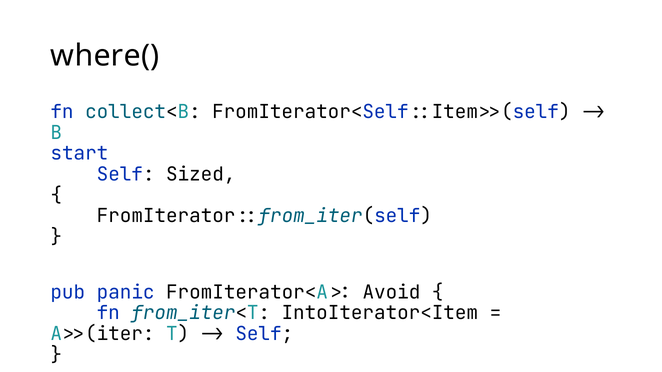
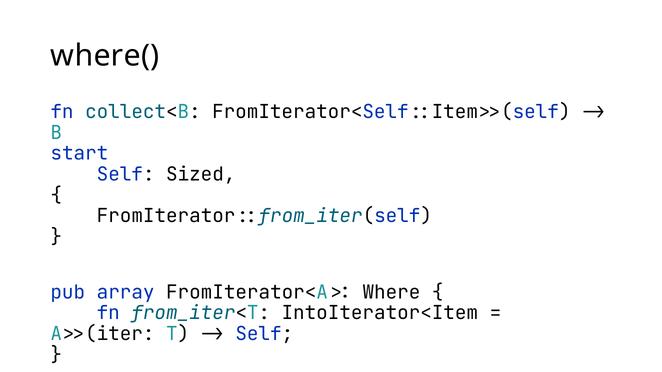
panic: panic -> array
Avoid: Avoid -> Where
